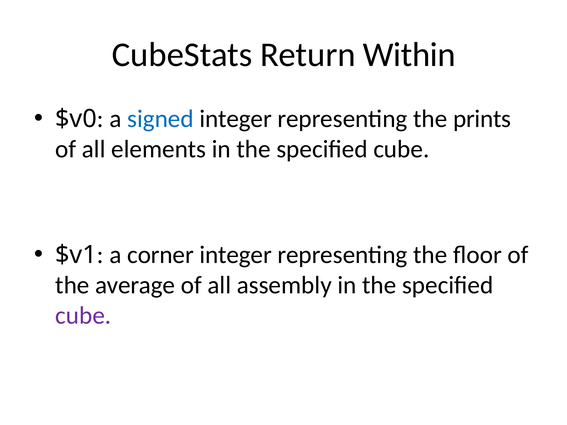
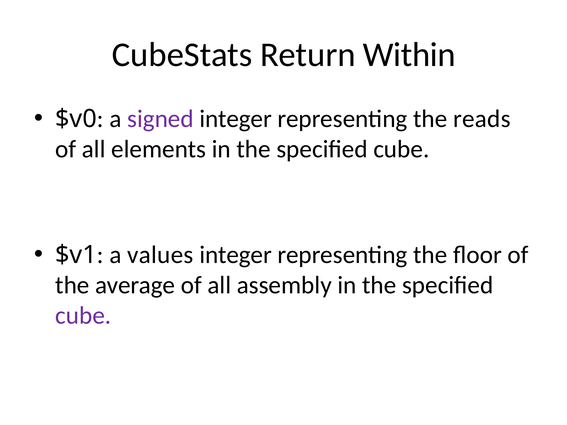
signed colour: blue -> purple
prints: prints -> reads
corner: corner -> values
